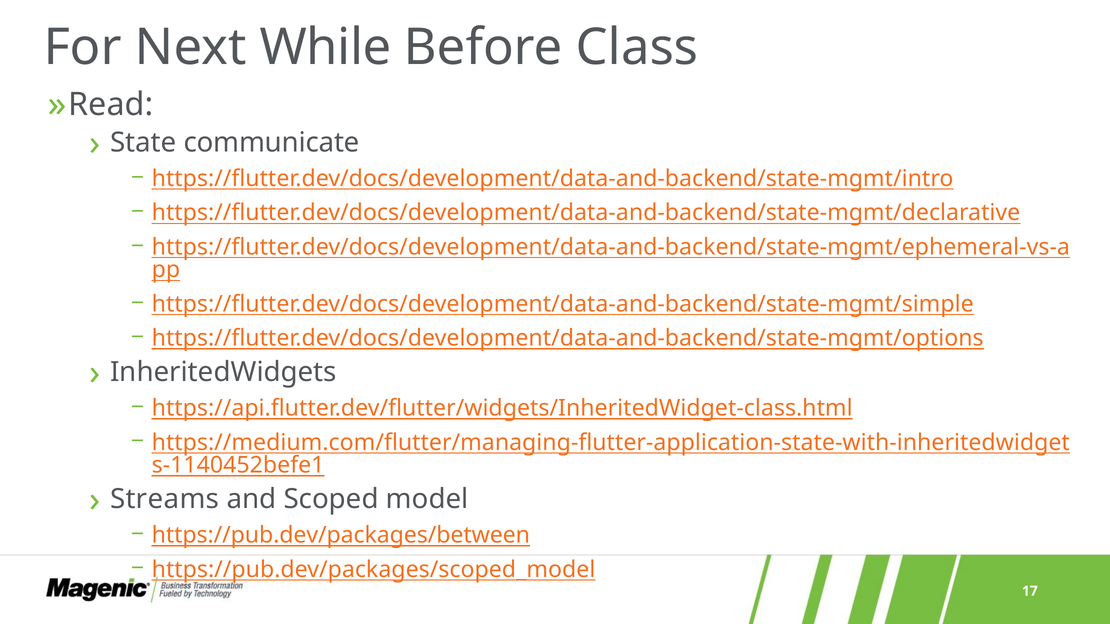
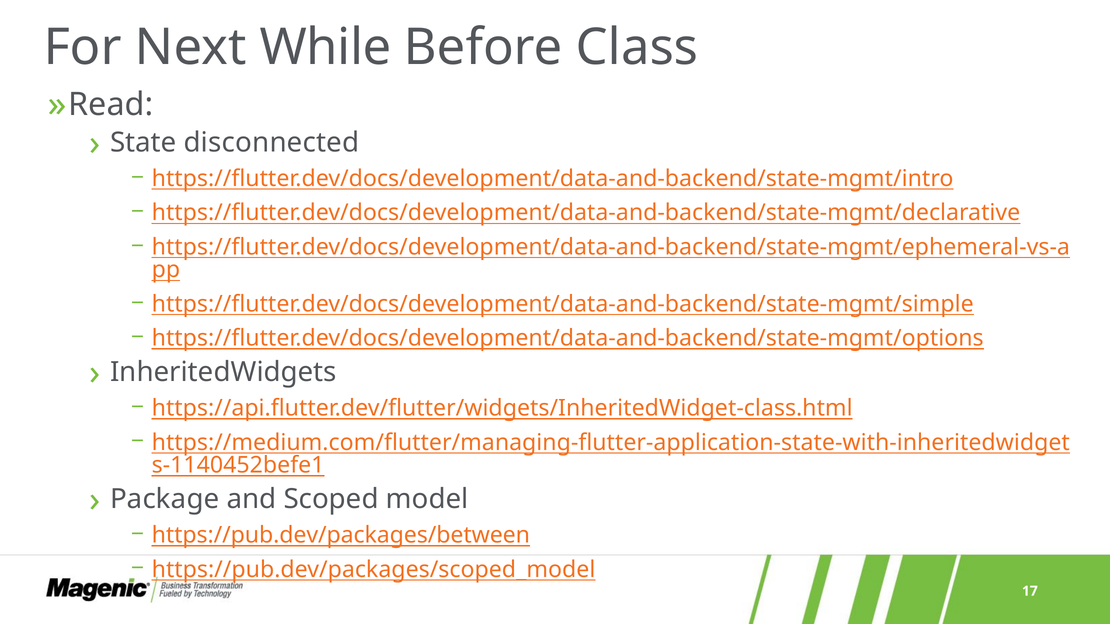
communicate: communicate -> disconnected
Streams: Streams -> Package
